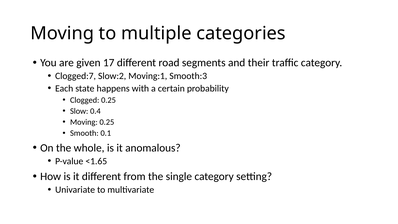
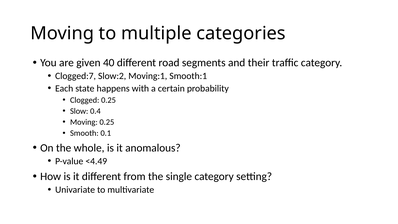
17: 17 -> 40
Smooth:3: Smooth:3 -> Smooth:1
<1.65: <1.65 -> <4.49
